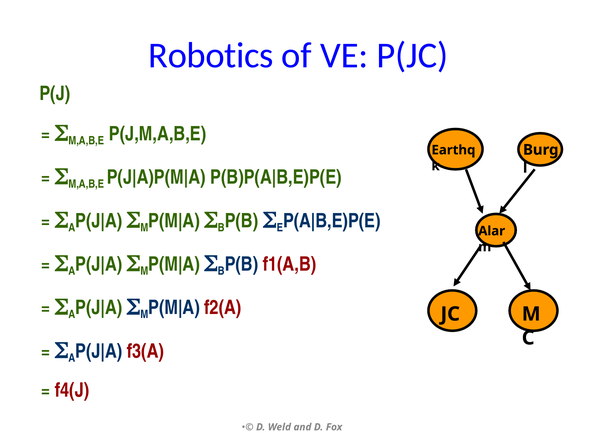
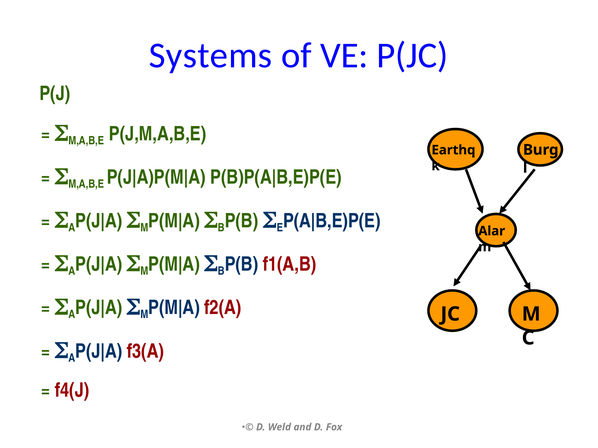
Robotics: Robotics -> Systems
